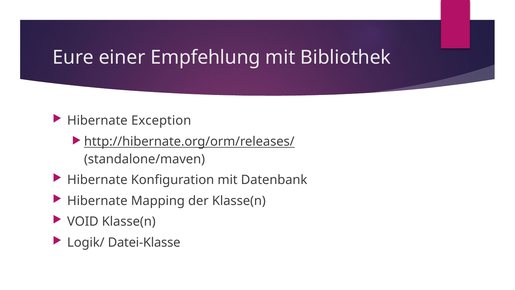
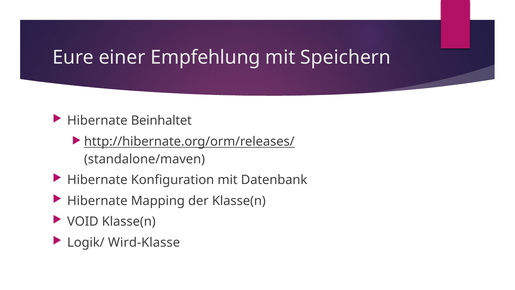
Bibliothek: Bibliothek -> Speichern
Exception: Exception -> Beinhaltet
Datei-Klasse: Datei-Klasse -> Wird-Klasse
